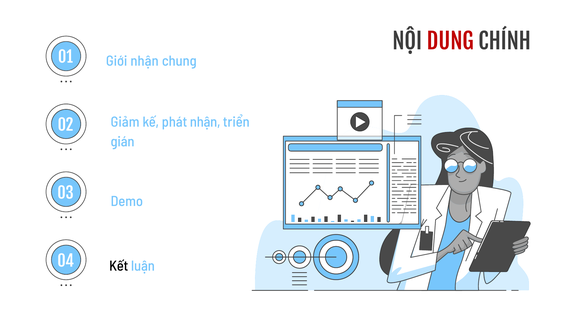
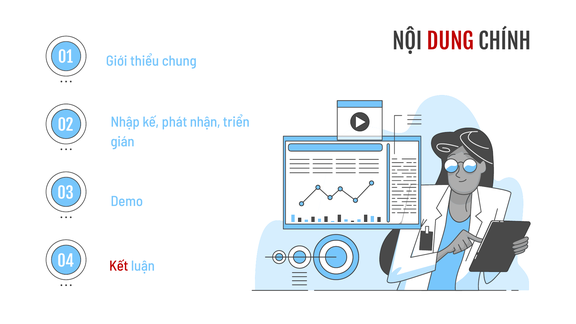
Giới nhận: nhận -> thiểu
Giảm: Giảm -> Nhập
Kết colour: black -> red
